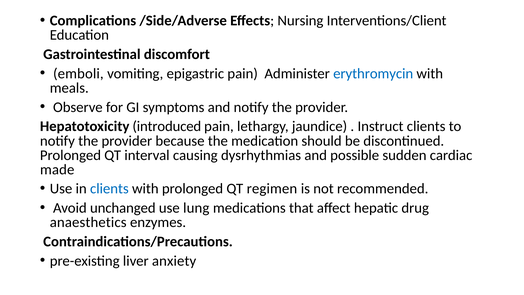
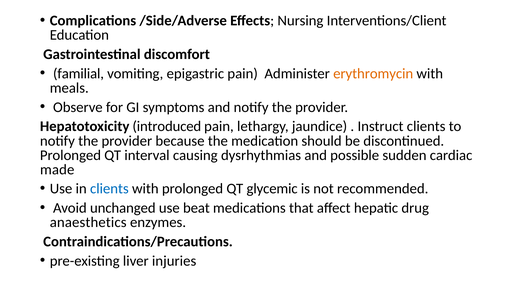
emboli: emboli -> familial
erythromycin colour: blue -> orange
regimen: regimen -> glycemic
lung: lung -> beat
anxiety: anxiety -> injuries
